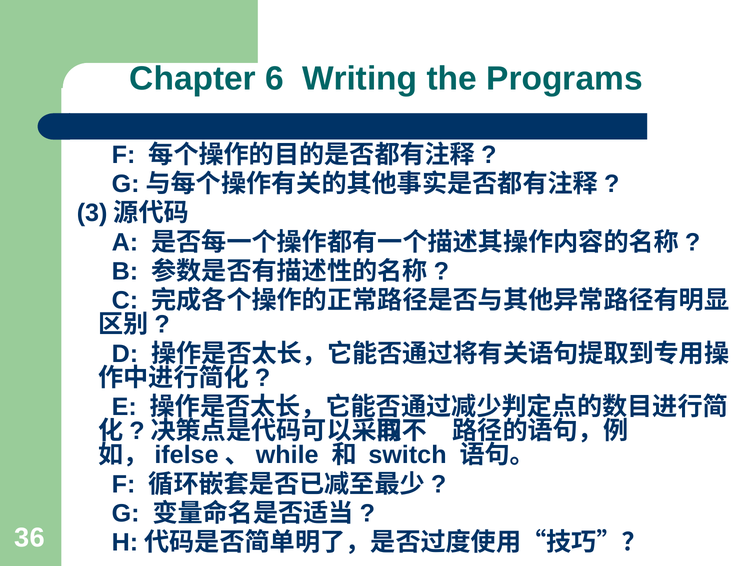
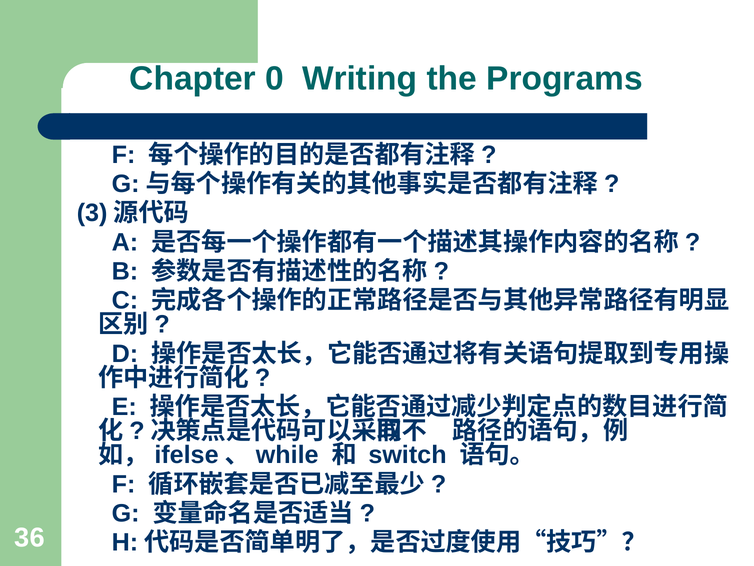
6: 6 -> 0
